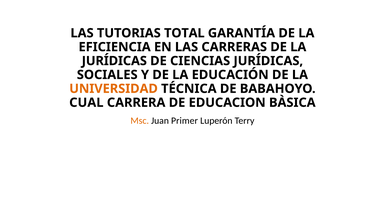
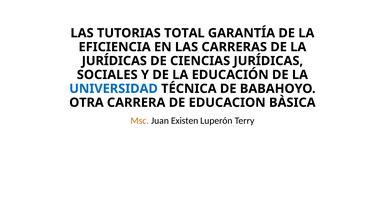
UNIVERSIDAD colour: orange -> blue
CUAL: CUAL -> OTRA
Primer: Primer -> Existen
